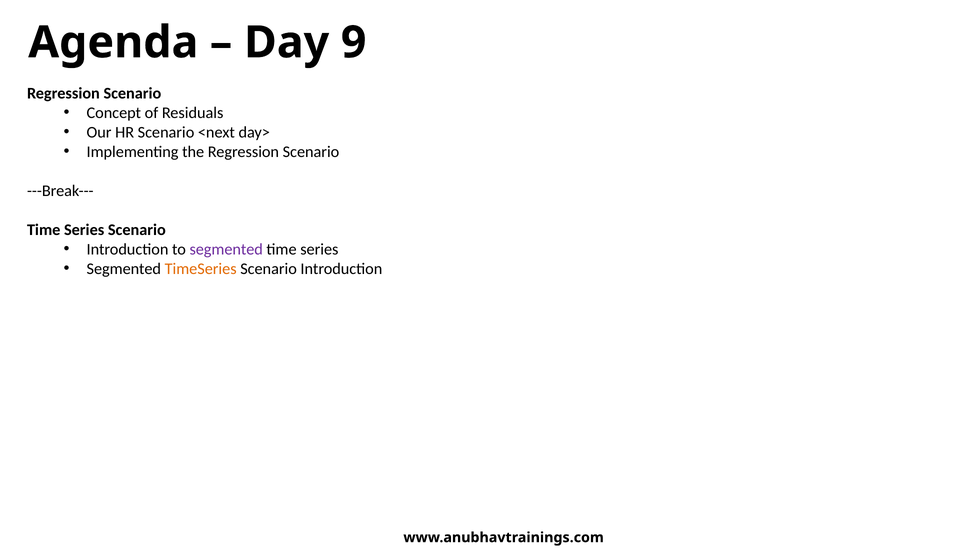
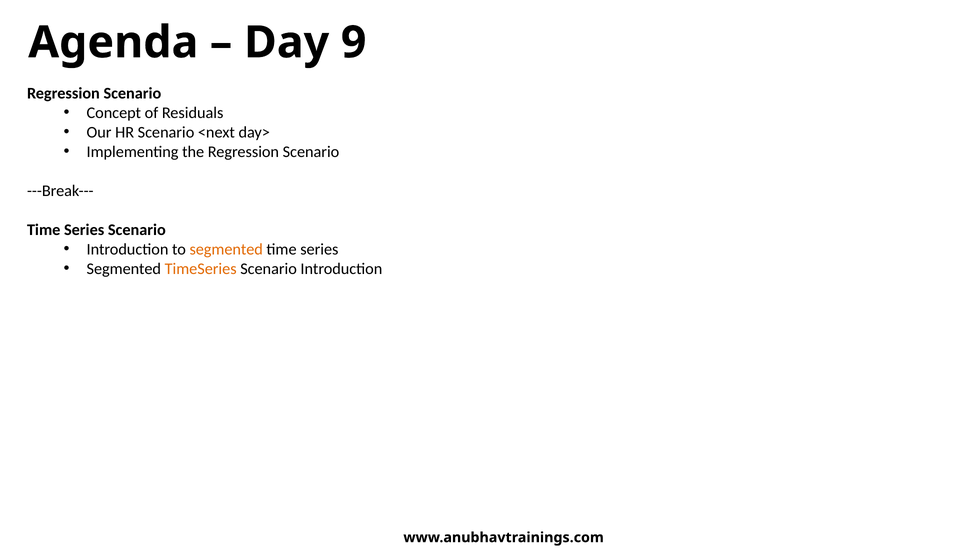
segmented at (226, 249) colour: purple -> orange
